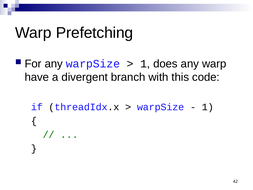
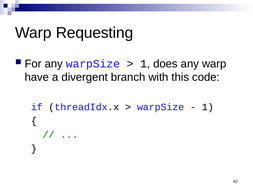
Prefetching: Prefetching -> Requesting
